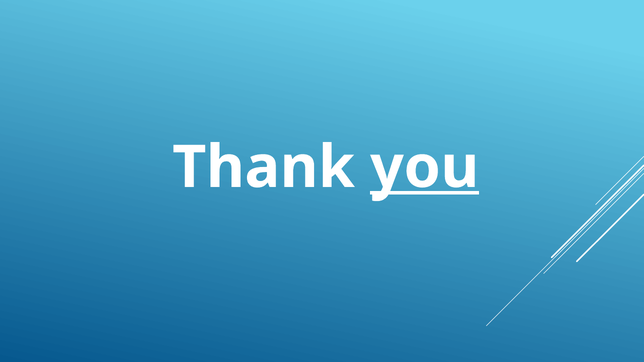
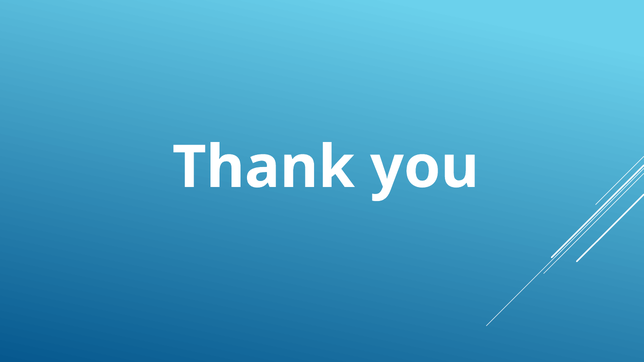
you underline: present -> none
